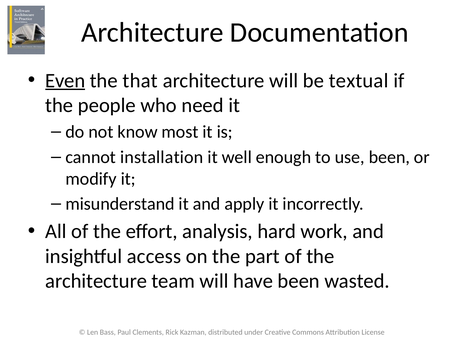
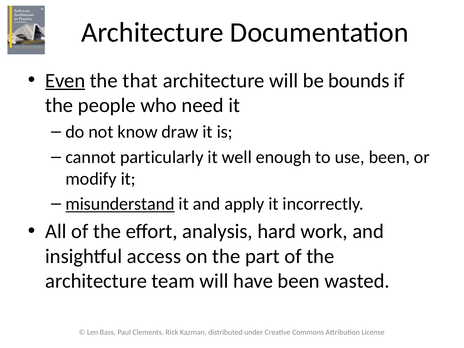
textual: textual -> bounds
most: most -> draw
installation: installation -> particularly
misunderstand underline: none -> present
